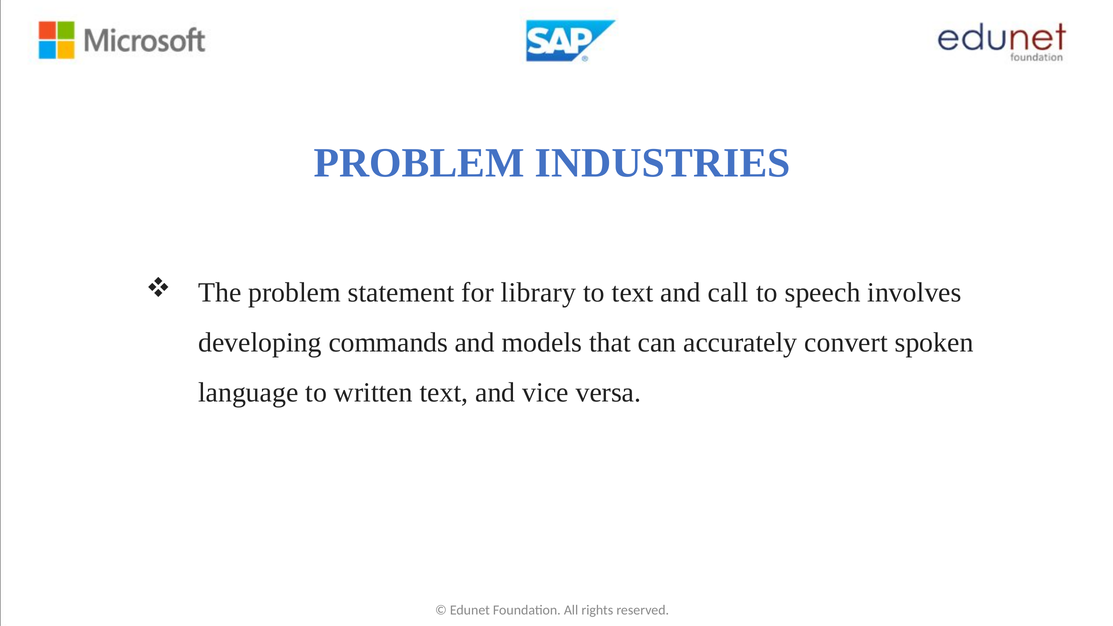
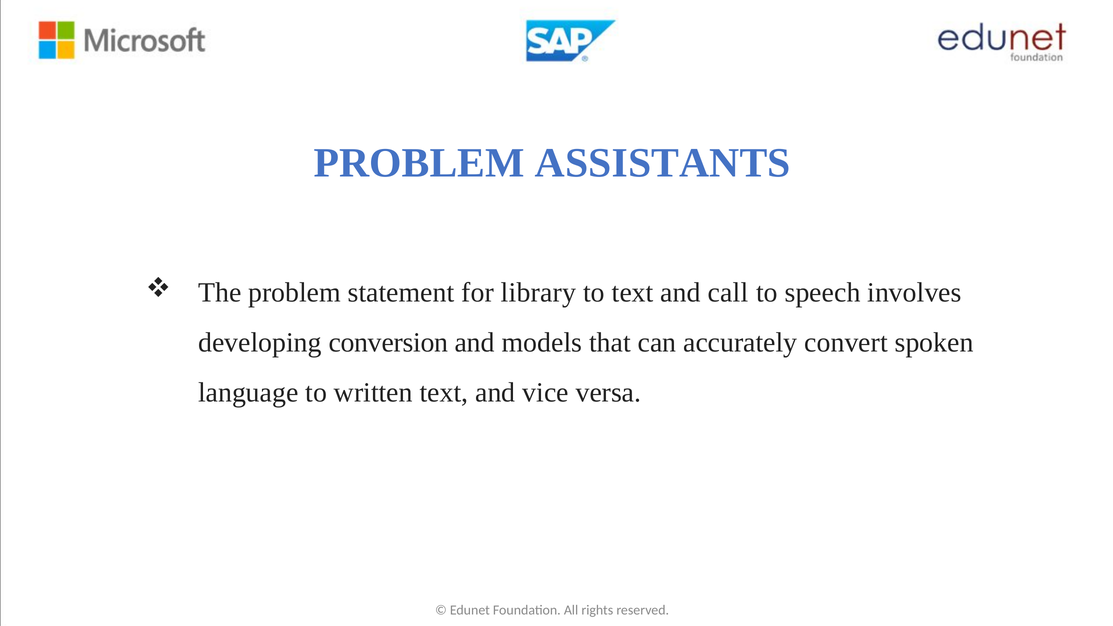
INDUSTRIES: INDUSTRIES -> ASSISTANTS
commands: commands -> conversion
